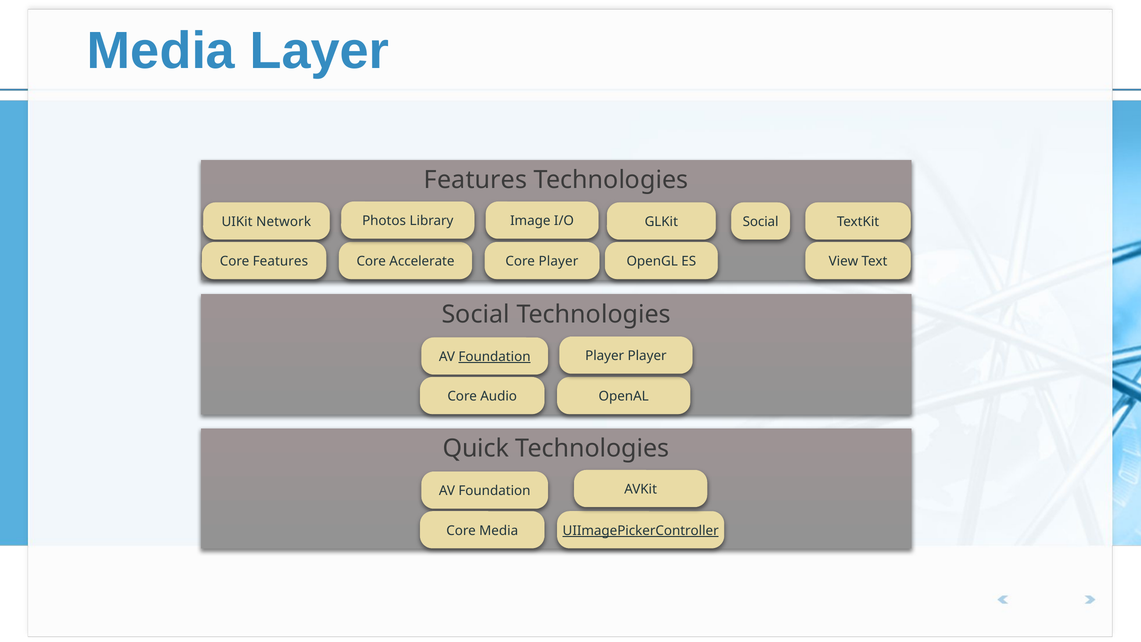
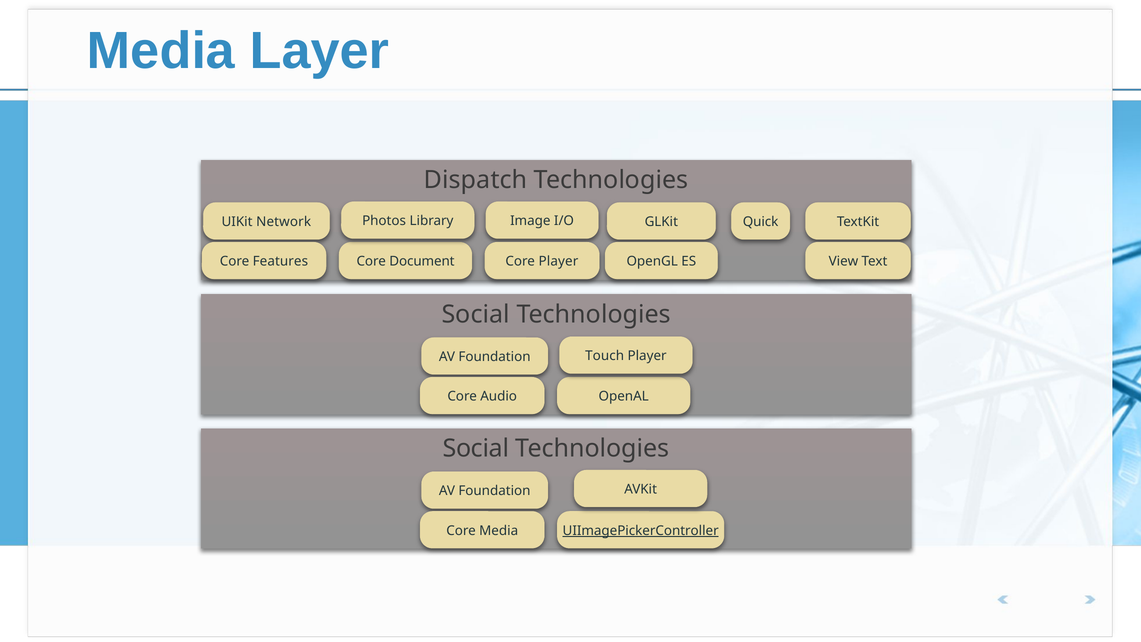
Features at (476, 180): Features -> Dispatch
GLKit Social: Social -> Quick
Accelerate: Accelerate -> Document
Player at (605, 356): Player -> Touch
Foundation at (495, 357) underline: present -> none
Quick at (476, 448): Quick -> Social
